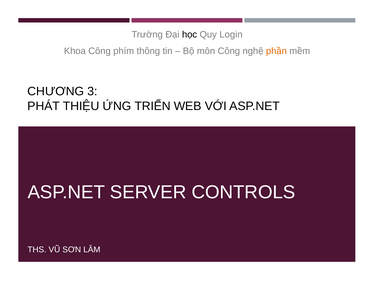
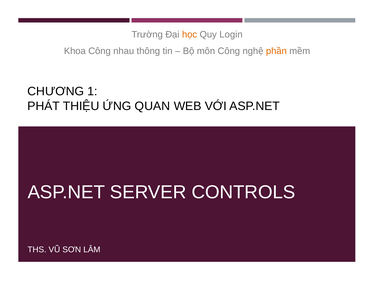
học colour: black -> orange
phím: phím -> nhau
3: 3 -> 1
TRIỂN: TRIỂN -> QUAN
